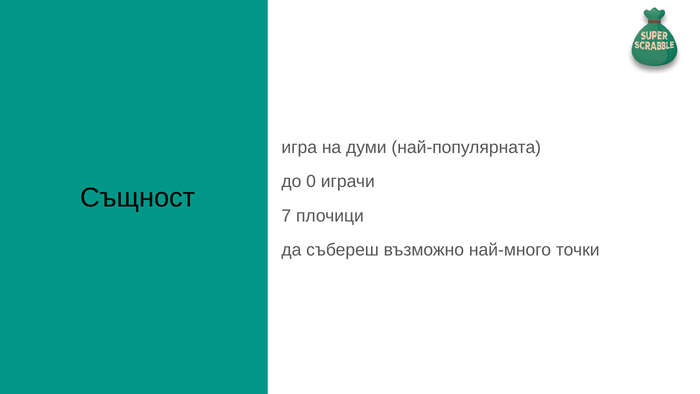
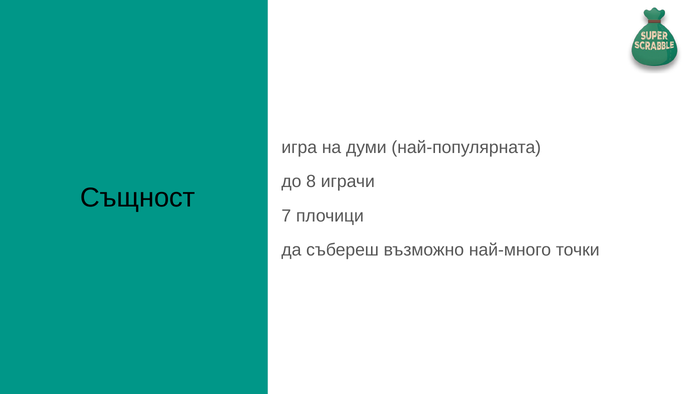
0: 0 -> 8
